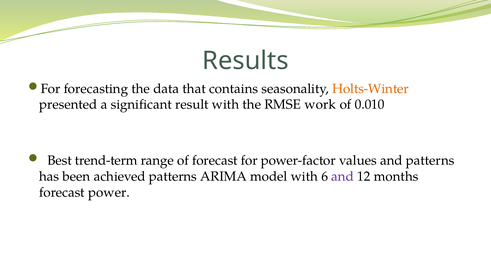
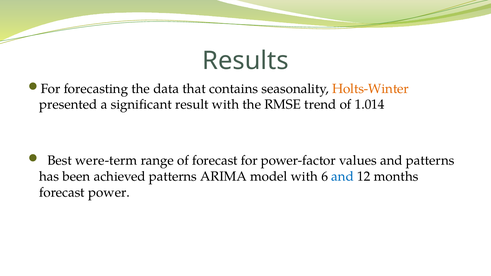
work: work -> trend
0.010: 0.010 -> 1.014
trend-term: trend-term -> were-term
and at (343, 177) colour: purple -> blue
